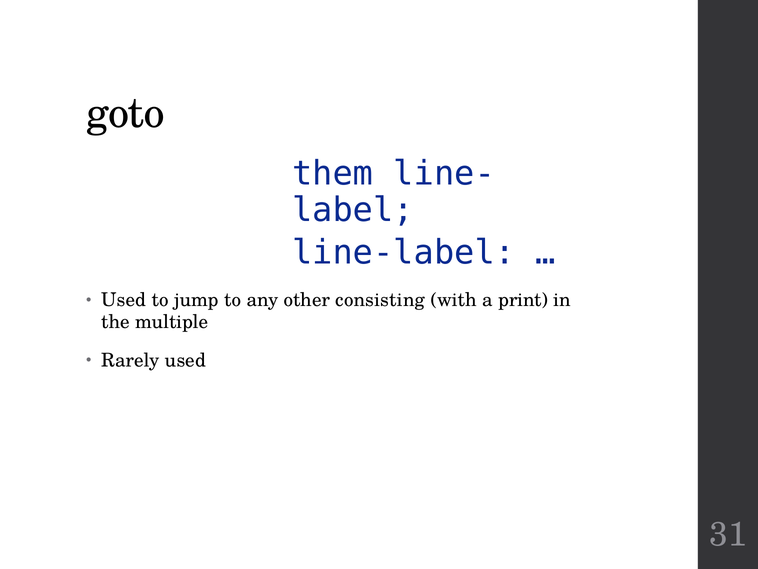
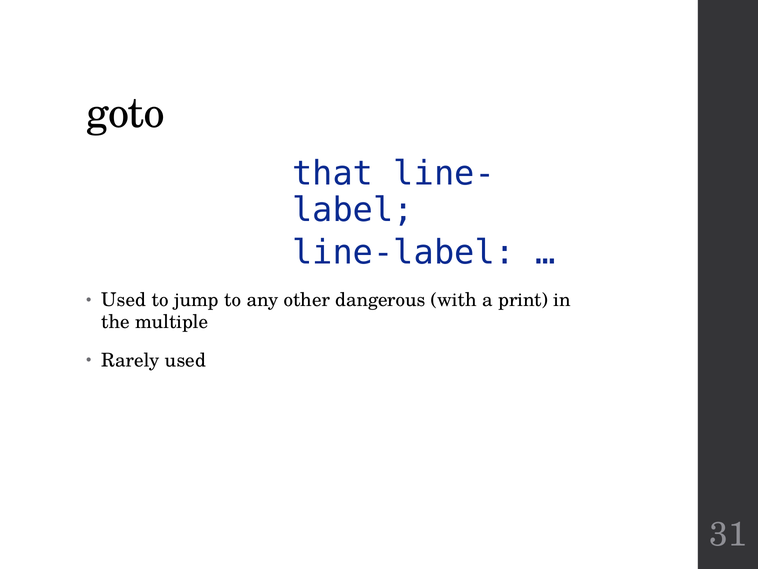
them: them -> that
consisting: consisting -> dangerous
